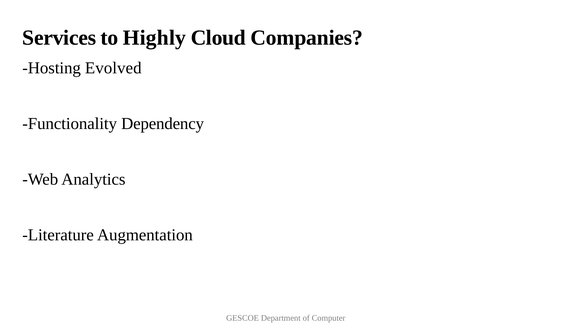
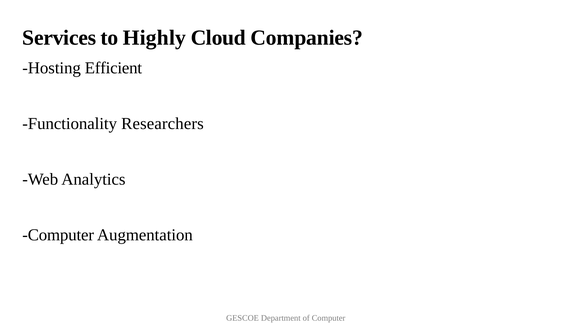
Evolved: Evolved -> Efficient
Dependency: Dependency -> Researchers
Literature at (58, 235): Literature -> Computer
